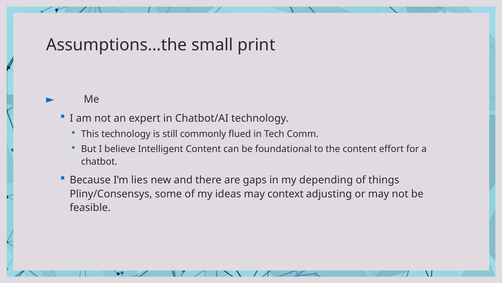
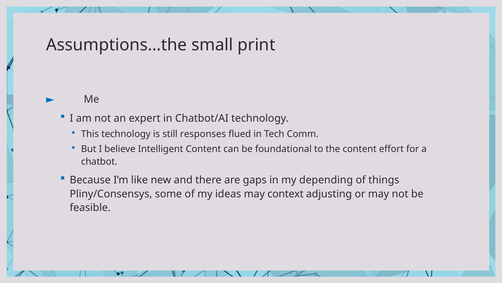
commonly: commonly -> responses
lies: lies -> like
